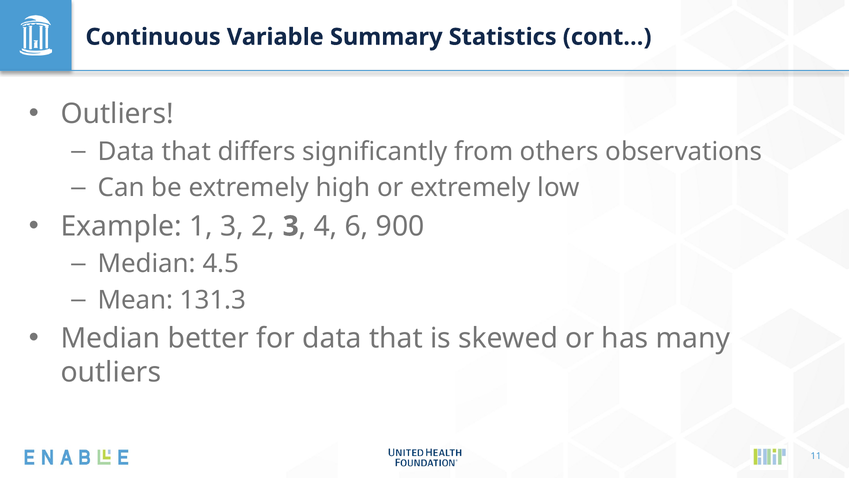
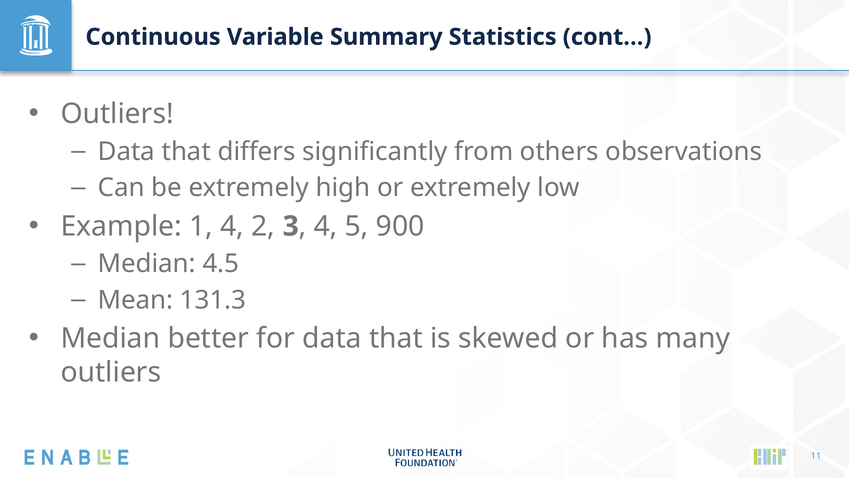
1 3: 3 -> 4
6: 6 -> 5
